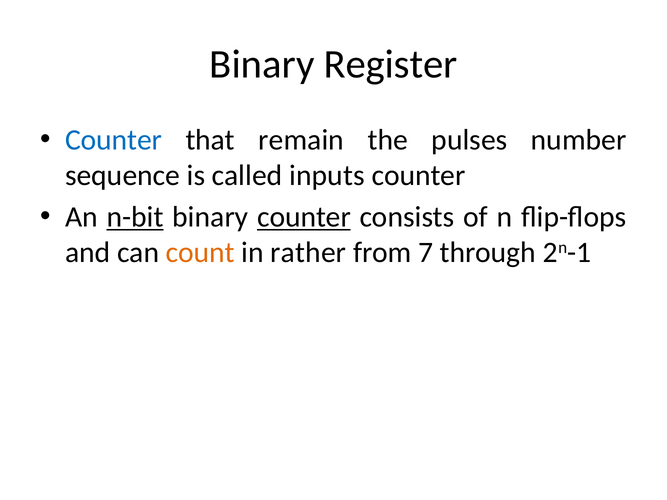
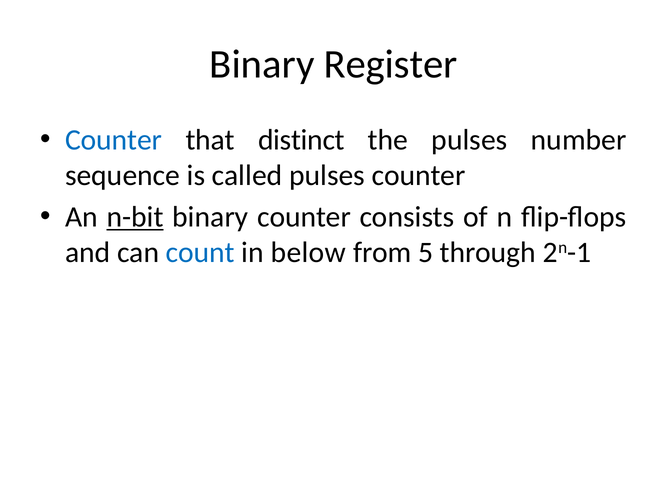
remain: remain -> distinct
called inputs: inputs -> pulses
counter at (304, 217) underline: present -> none
count colour: orange -> blue
rather: rather -> below
7: 7 -> 5
